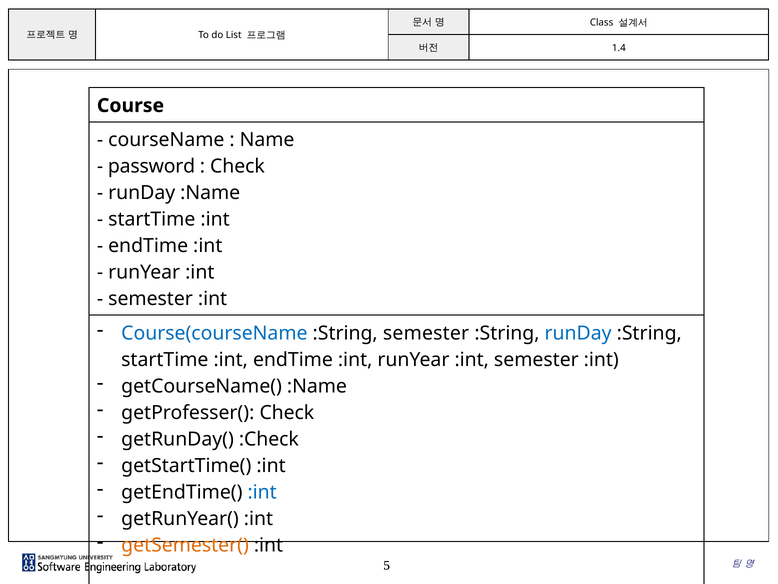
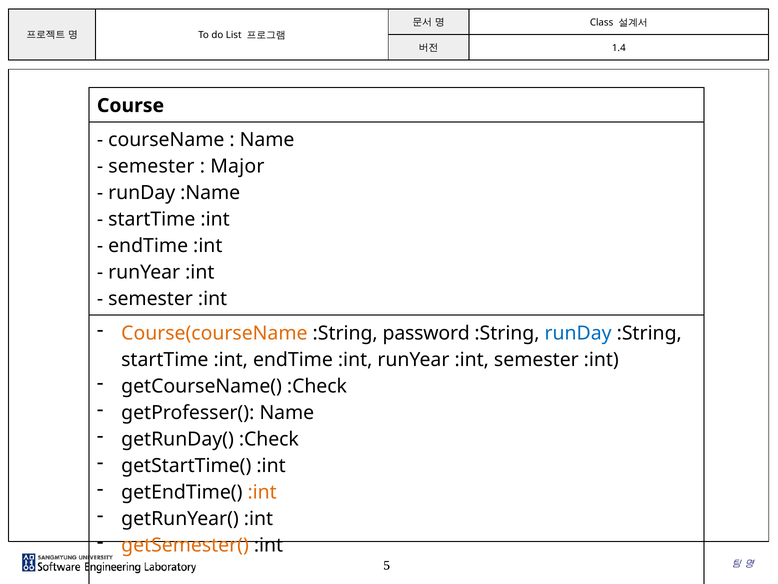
password at (152, 166): password -> semester
Check at (237, 166): Check -> Major
Course(courseName colour: blue -> orange
:String semester: semester -> password
getCourseName( :Name: :Name -> :Check
getProfesser( Check: Check -> Name
:int at (262, 492) colour: blue -> orange
